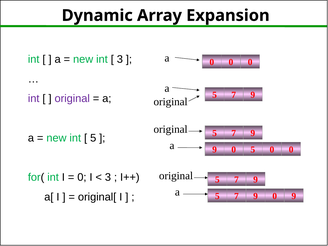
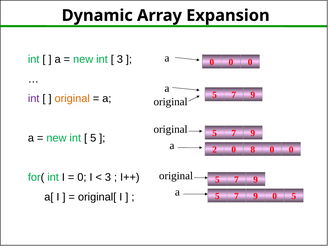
original at (72, 99) colour: purple -> orange
a 9: 9 -> 2
5 at (253, 150): 5 -> 8
9 0 9: 9 -> 5
